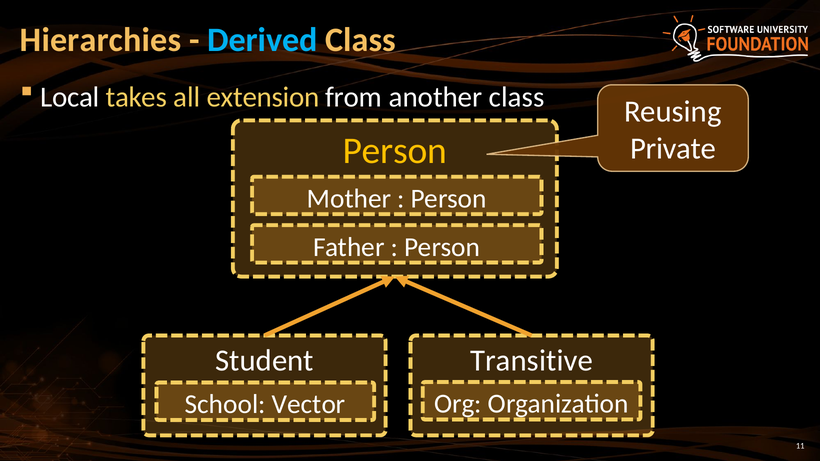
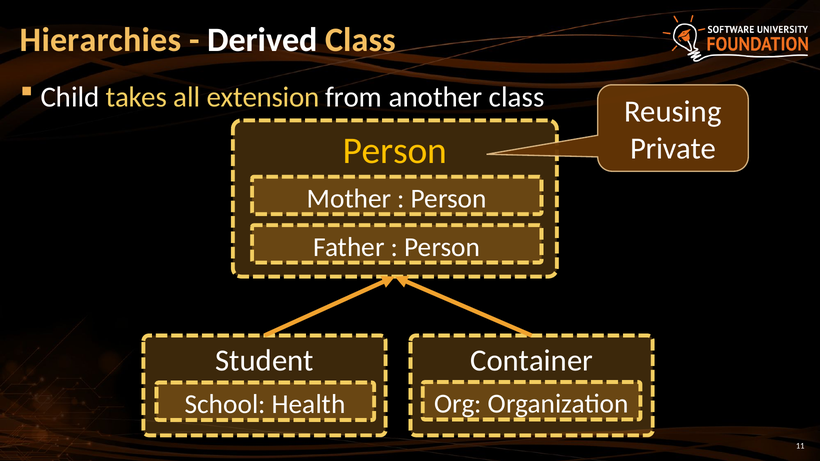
Derived colour: light blue -> white
Local: Local -> Child
Transitive: Transitive -> Container
Vector: Vector -> Health
